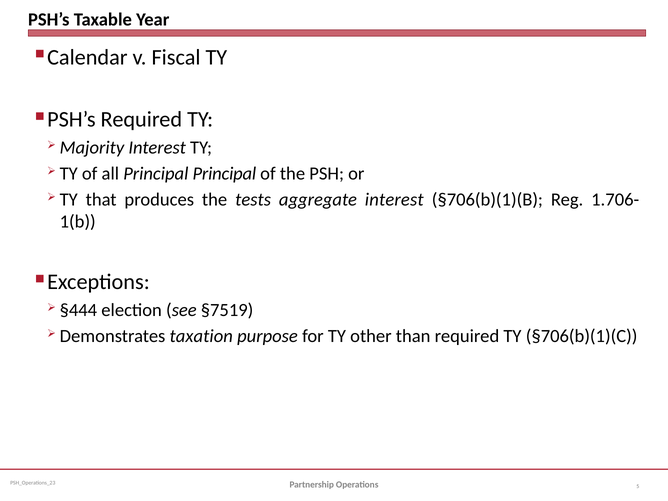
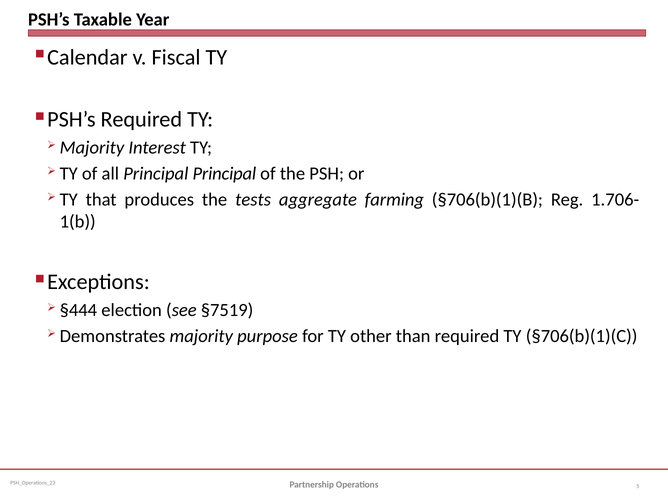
aggregate interest: interest -> farming
Demonstrates taxation: taxation -> majority
